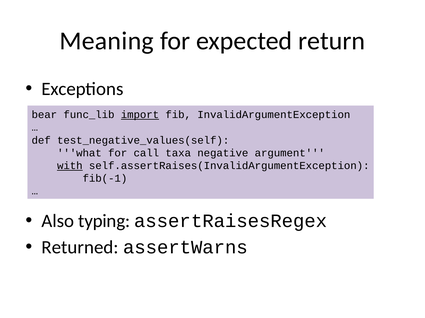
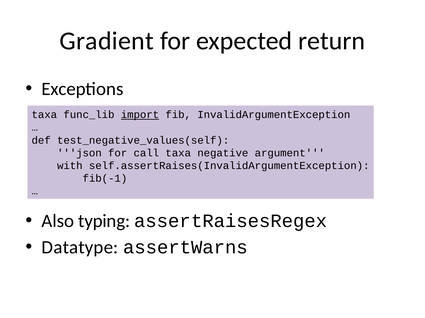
Meaning: Meaning -> Gradient
bear at (44, 115): bear -> taxa
what: what -> json
with underline: present -> none
Returned: Returned -> Datatype
